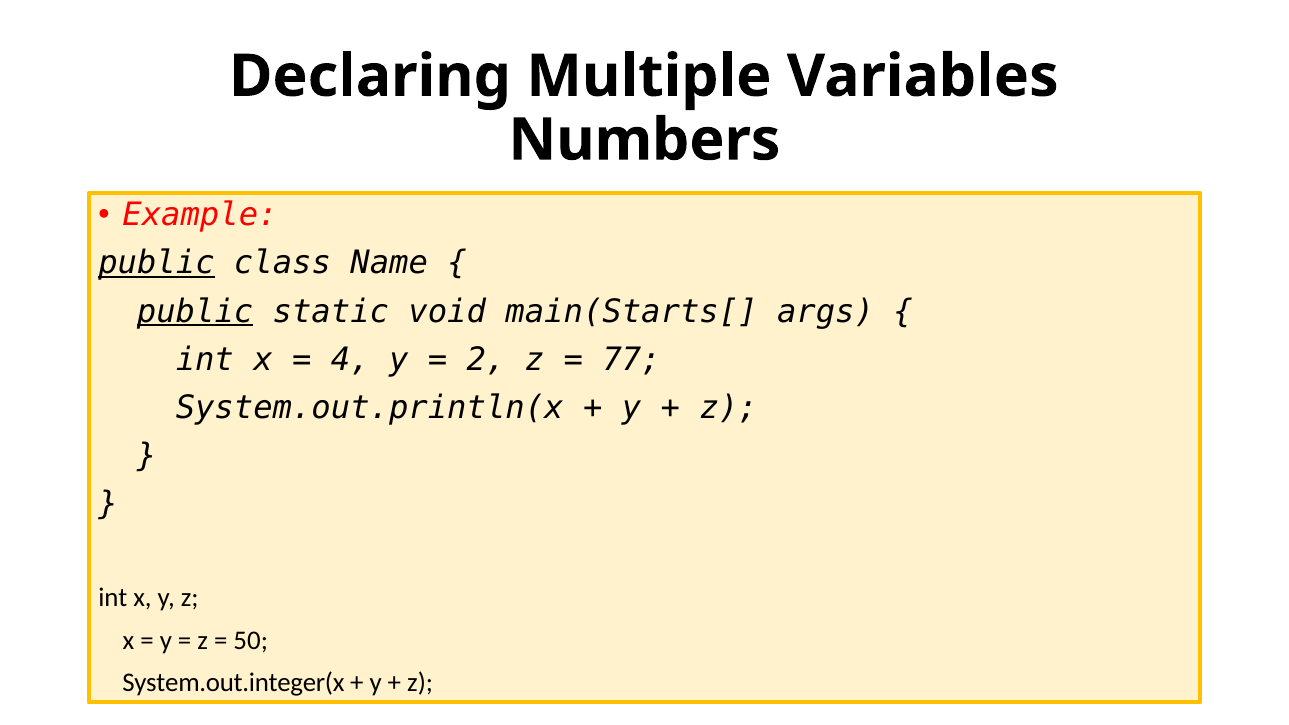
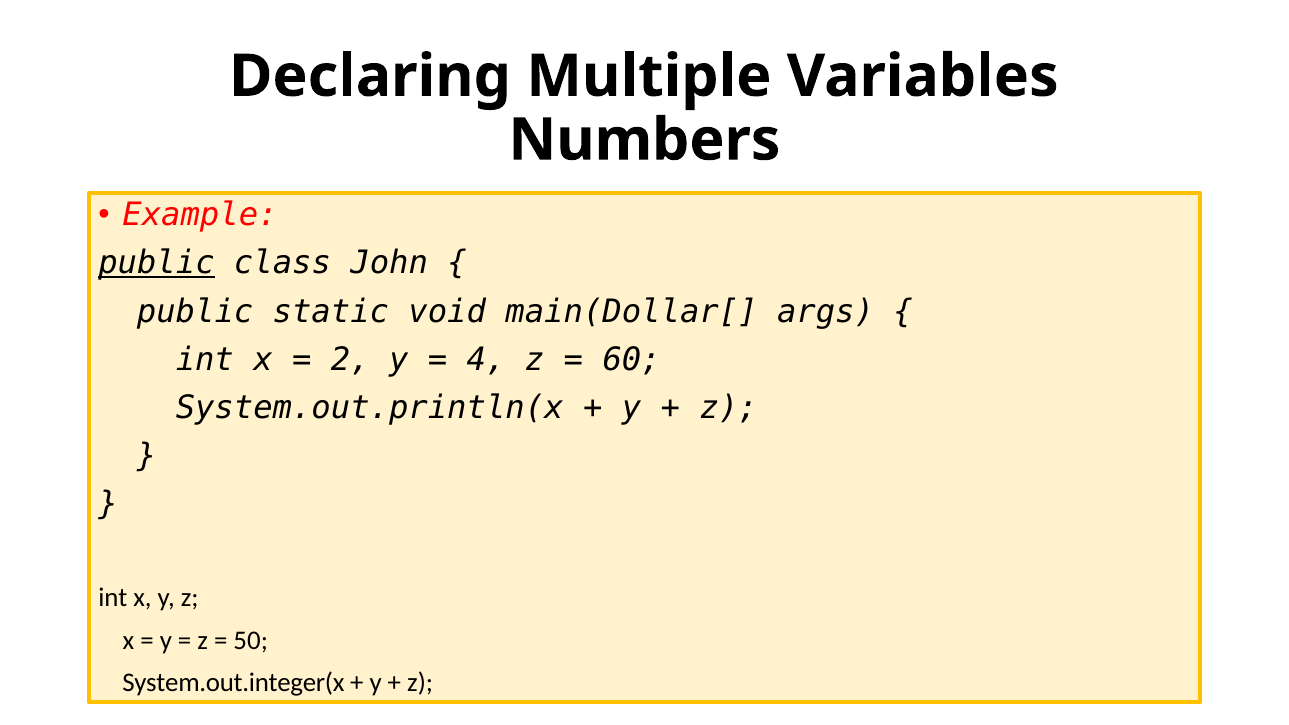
Name: Name -> John
public at (195, 312) underline: present -> none
main(Starts[: main(Starts[ -> main(Dollar[
4: 4 -> 2
2: 2 -> 4
77: 77 -> 60
